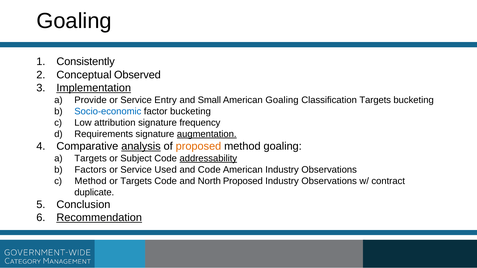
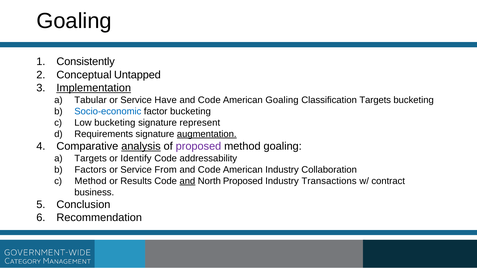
Observed: Observed -> Untapped
Provide: Provide -> Tabular
Entry: Entry -> Have
Small at (209, 100): Small -> Code
Low attribution: attribution -> bucketing
frequency: frequency -> represent
proposed at (198, 146) colour: orange -> purple
Subject: Subject -> Identify
addressability underline: present -> none
Used: Used -> From
American Industry Observations: Observations -> Collaboration
or Targets: Targets -> Results
and at (187, 181) underline: none -> present
Observations at (329, 181): Observations -> Transactions
duplicate: duplicate -> business
Recommendation underline: present -> none
